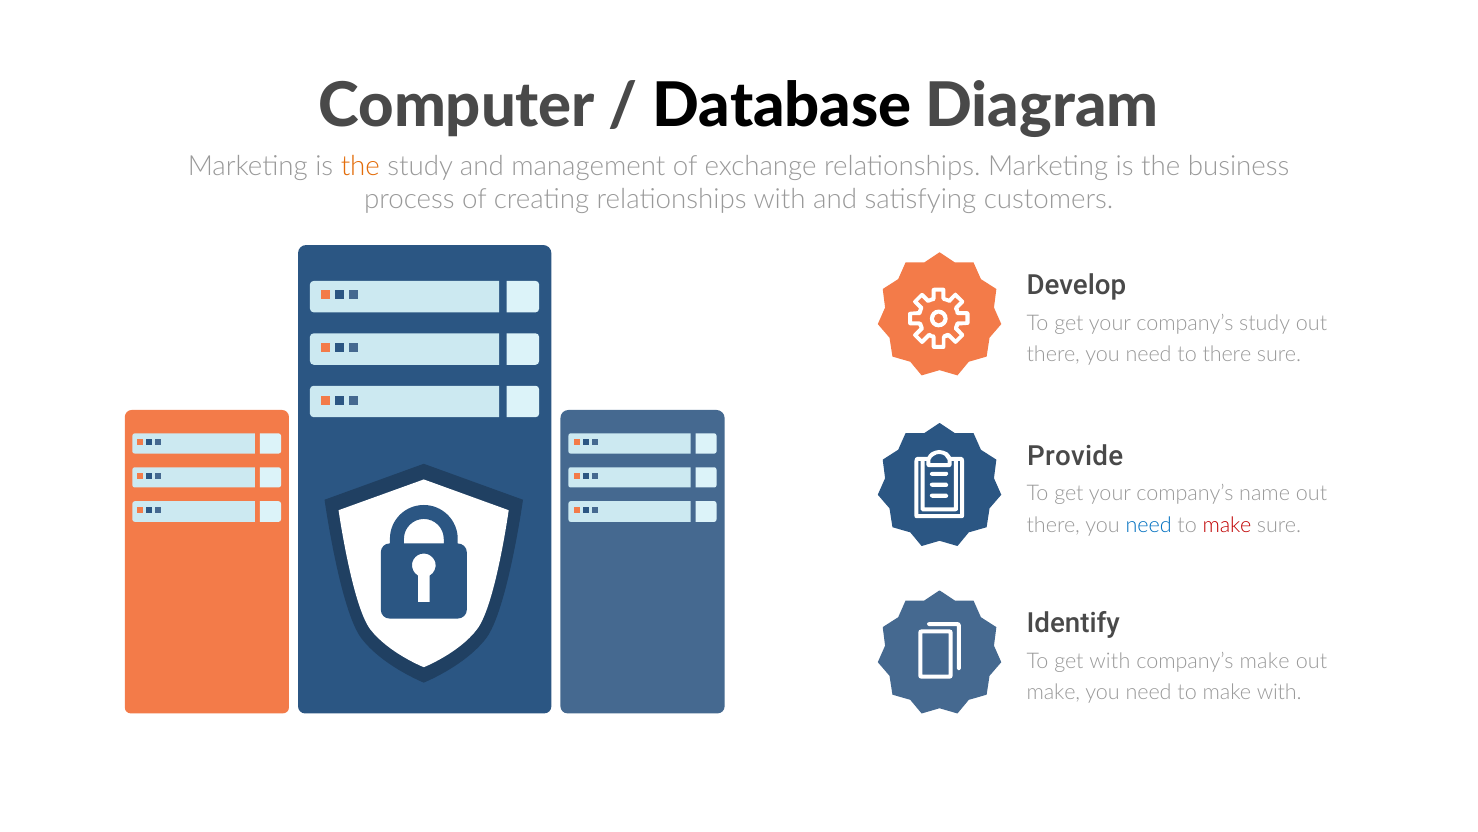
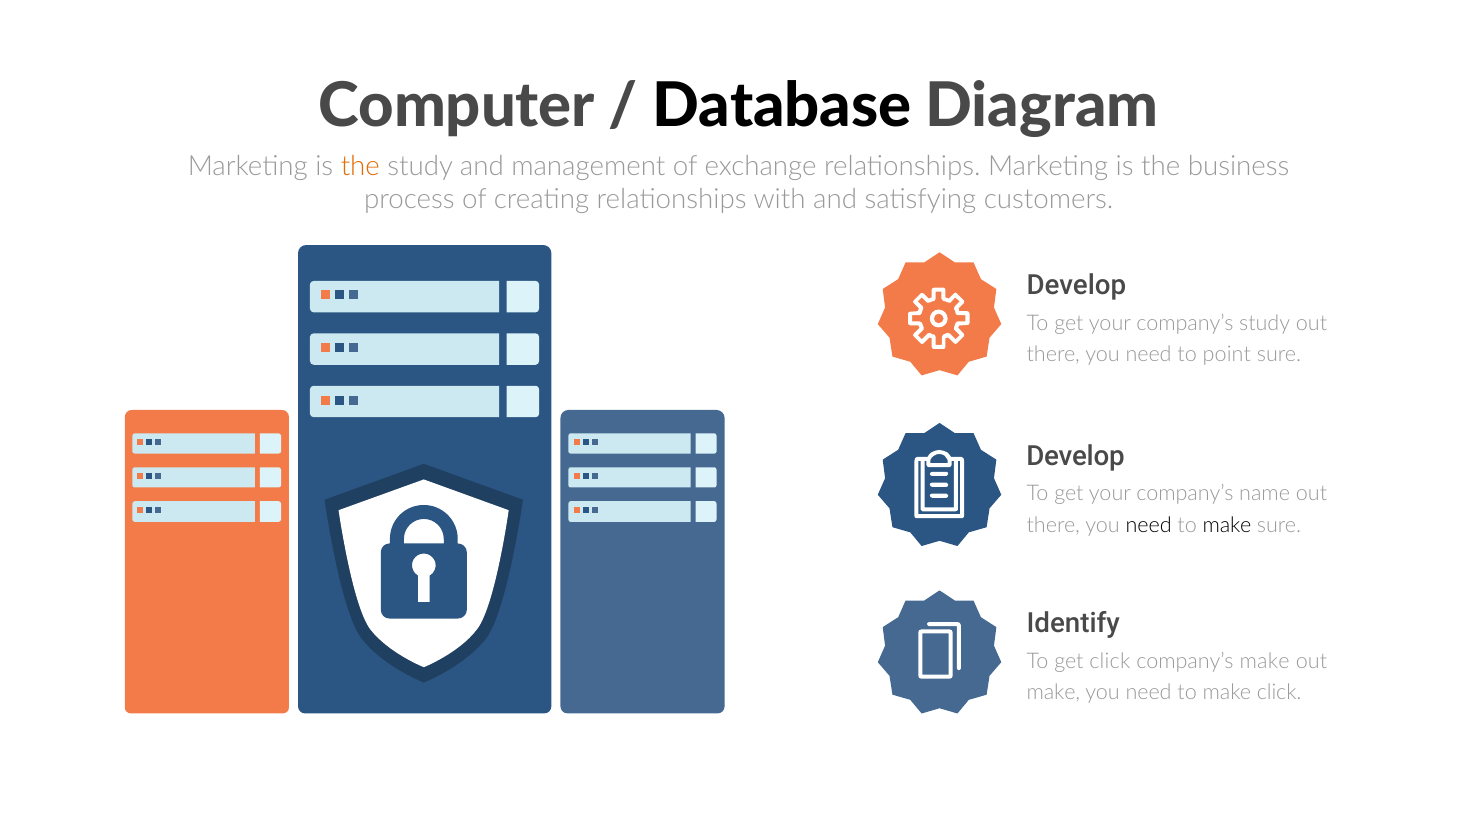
to there: there -> point
Provide at (1075, 456): Provide -> Develop
need at (1149, 525) colour: blue -> black
make at (1227, 525) colour: red -> black
get with: with -> click
make with: with -> click
